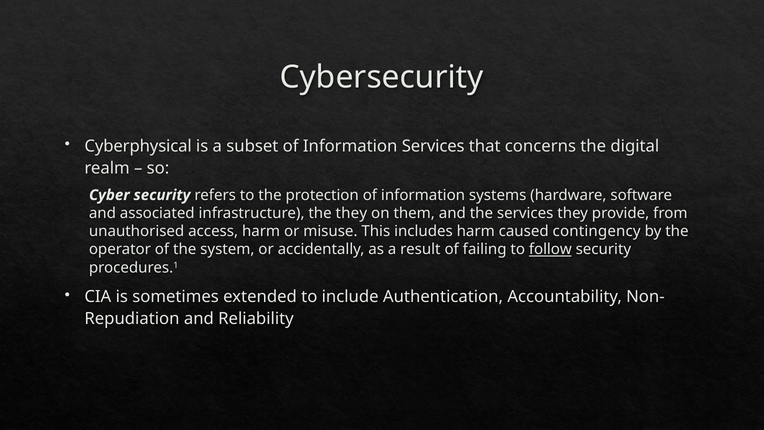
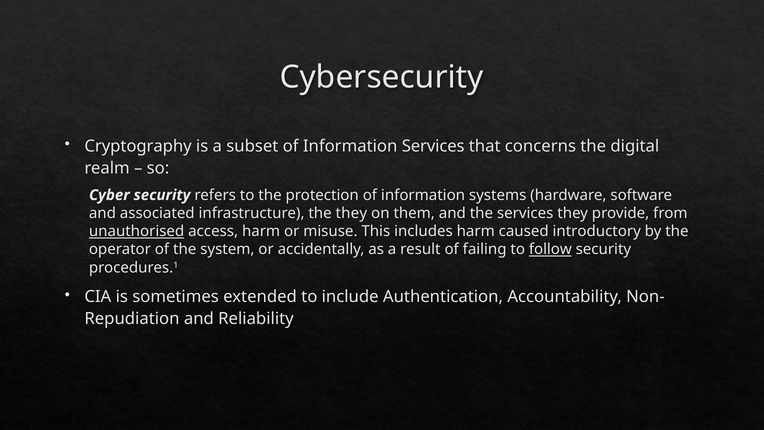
Cyberphysical: Cyberphysical -> Cryptography
unauthorised underline: none -> present
contingency: contingency -> introductory
